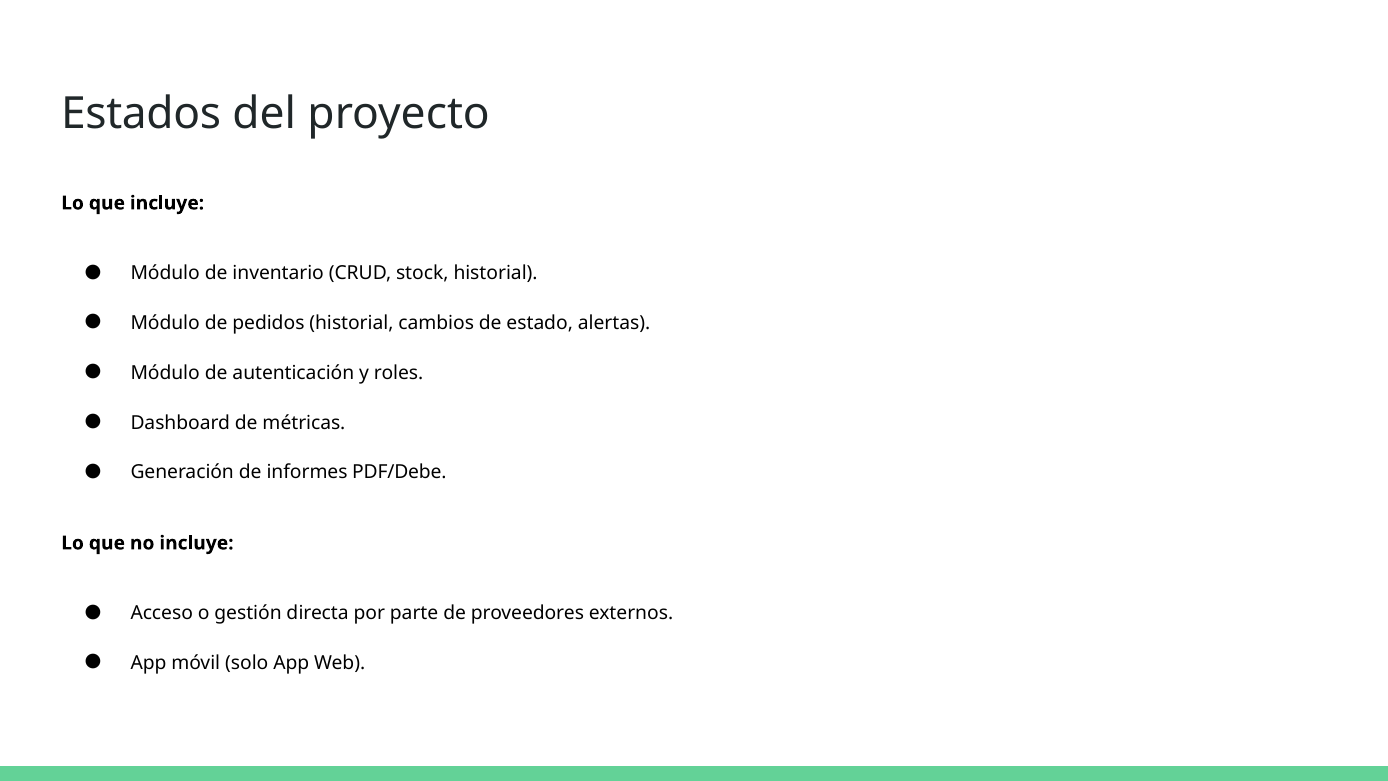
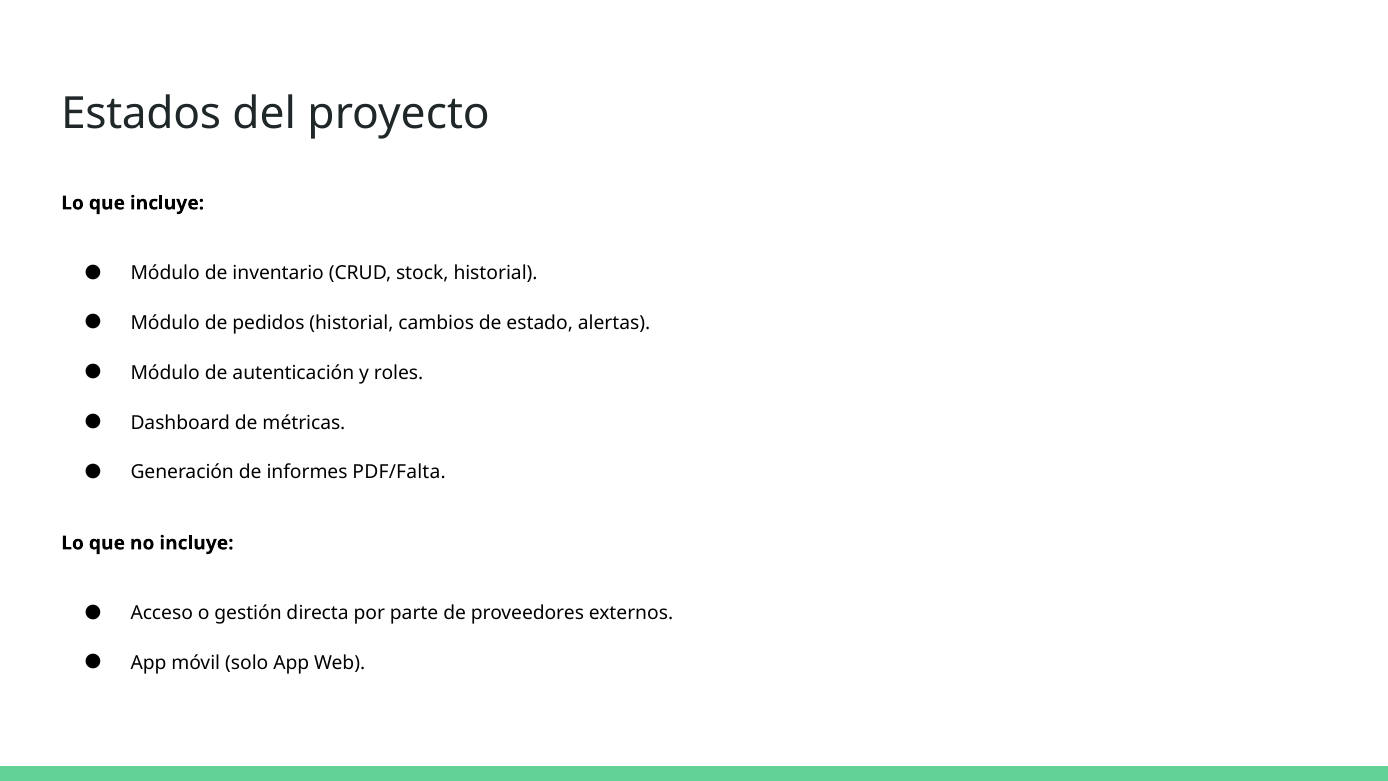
PDF/Debe: PDF/Debe -> PDF/Falta
